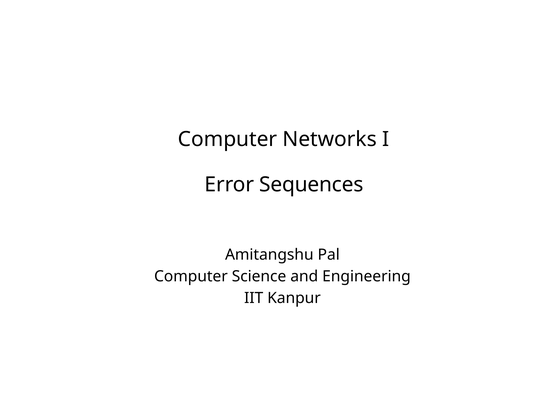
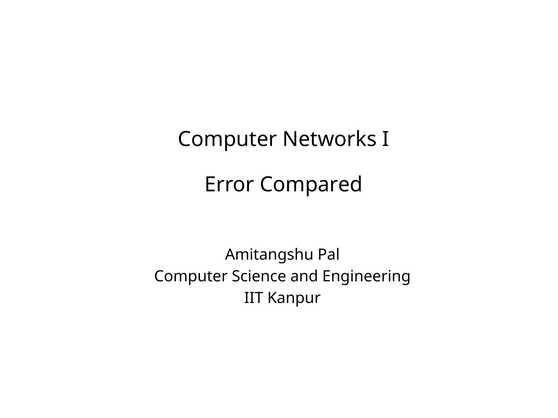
Sequences: Sequences -> Compared
